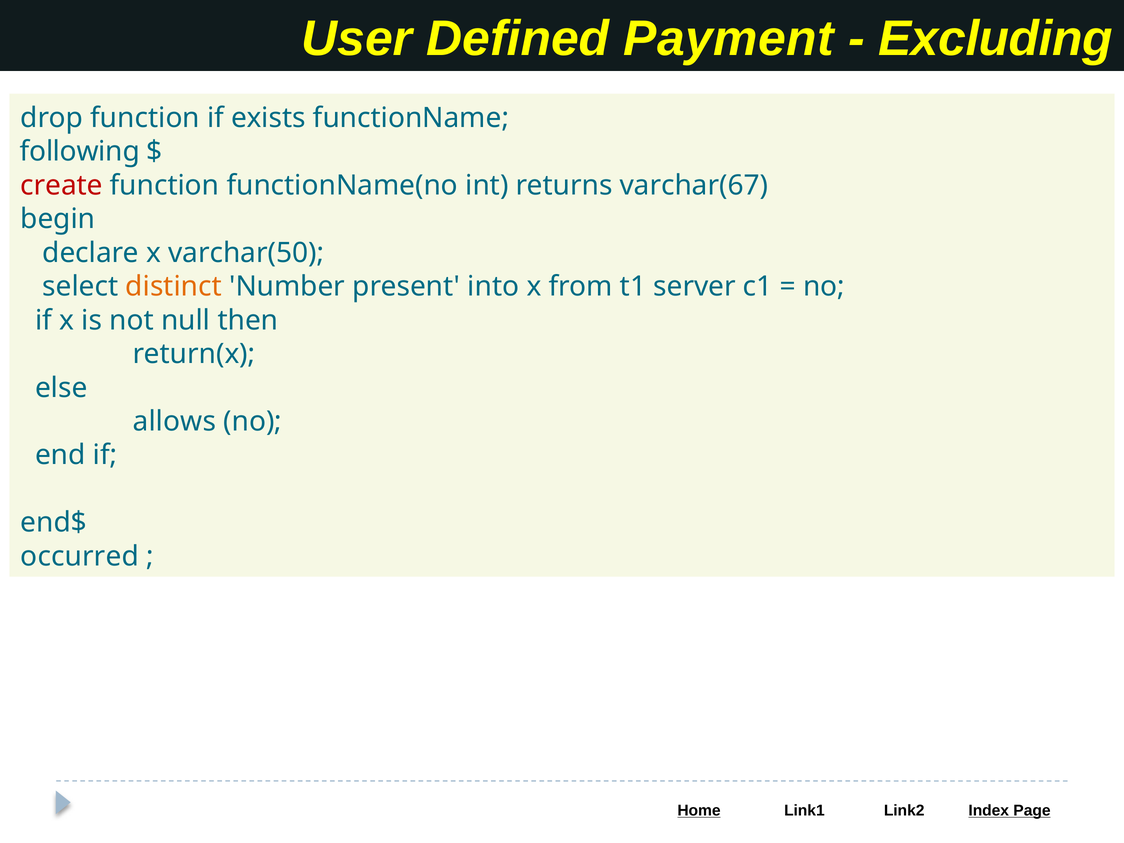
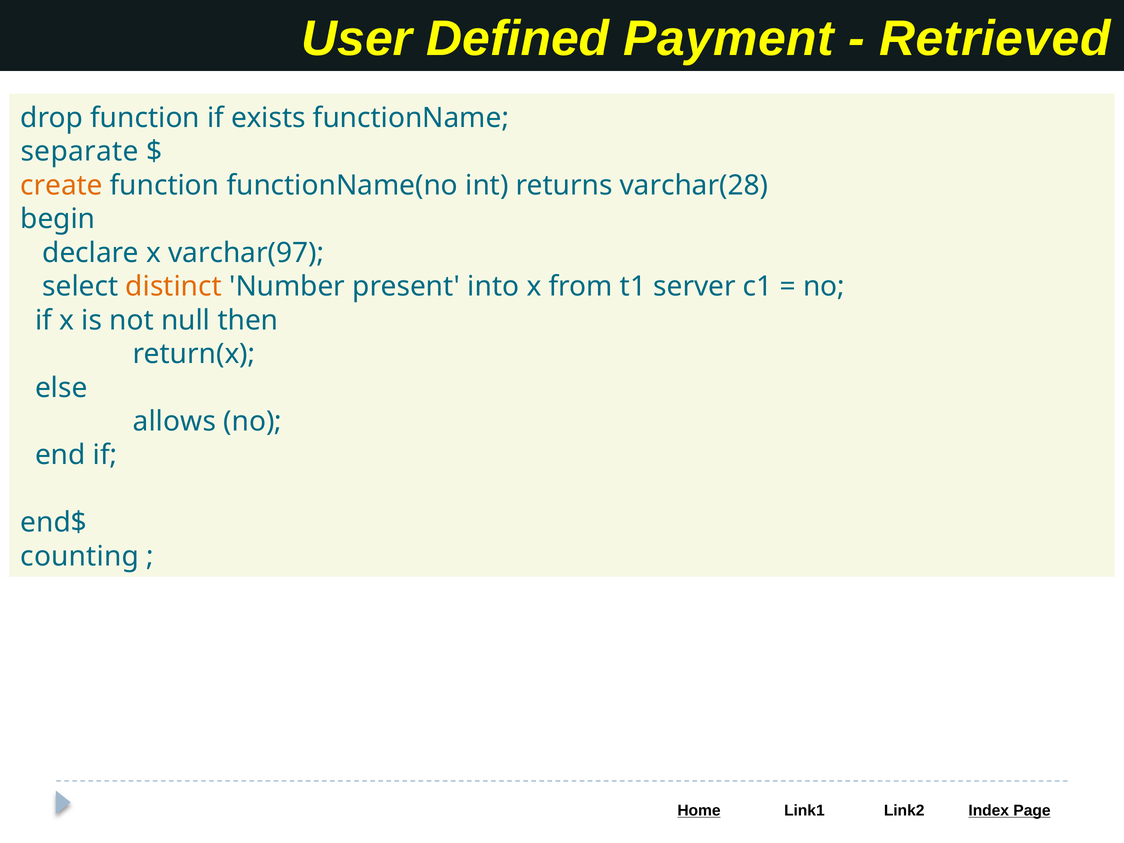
Excluding: Excluding -> Retrieved
following: following -> separate
create colour: red -> orange
varchar(67: varchar(67 -> varchar(28
varchar(50: varchar(50 -> varchar(97
occurred: occurred -> counting
